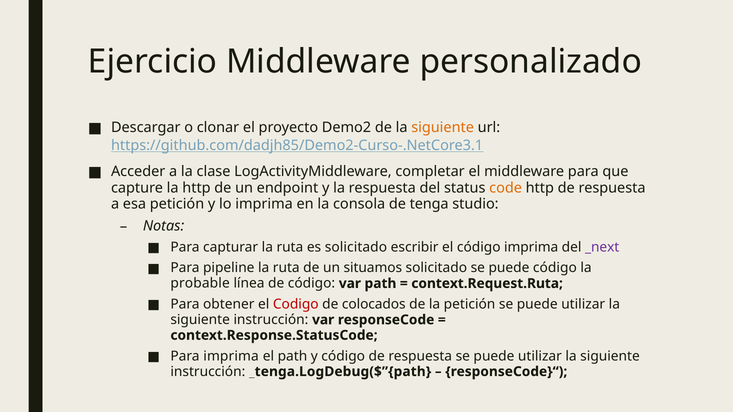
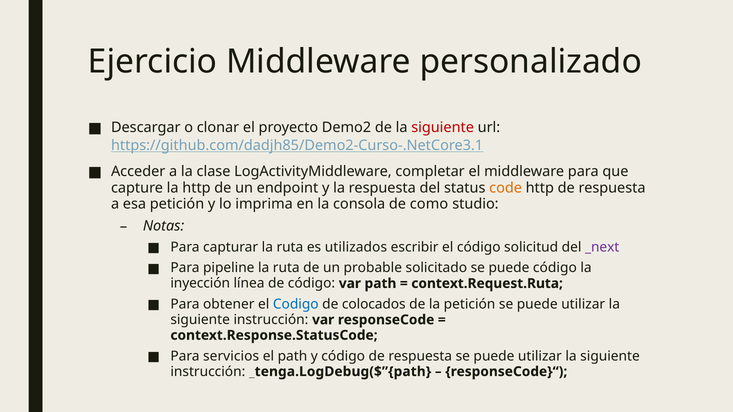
siguiente at (443, 128) colour: orange -> red
tenga: tenga -> como
es solicitado: solicitado -> utilizados
código imprima: imprima -> solicitud
situamos: situamos -> probable
probable: probable -> inyección
Codigo colour: red -> blue
Para imprima: imprima -> servicios
